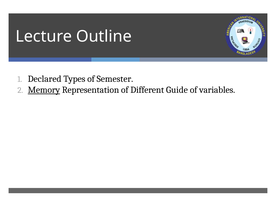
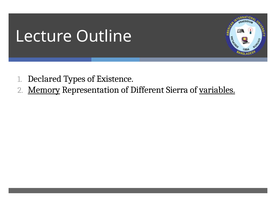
Semester: Semester -> Existence
Guide: Guide -> Sierra
variables underline: none -> present
